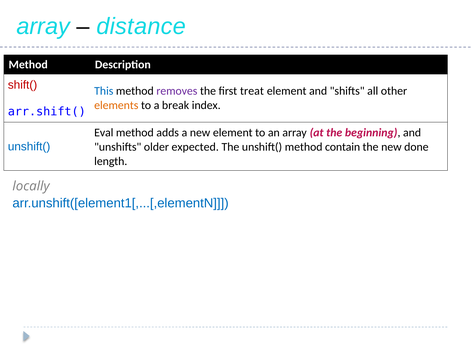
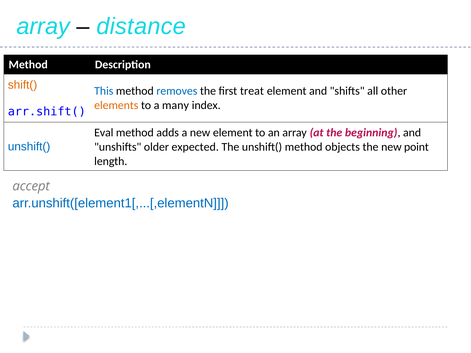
shift( colour: red -> orange
removes colour: purple -> blue
break: break -> many
contain: contain -> objects
done: done -> point
locally: locally -> accept
